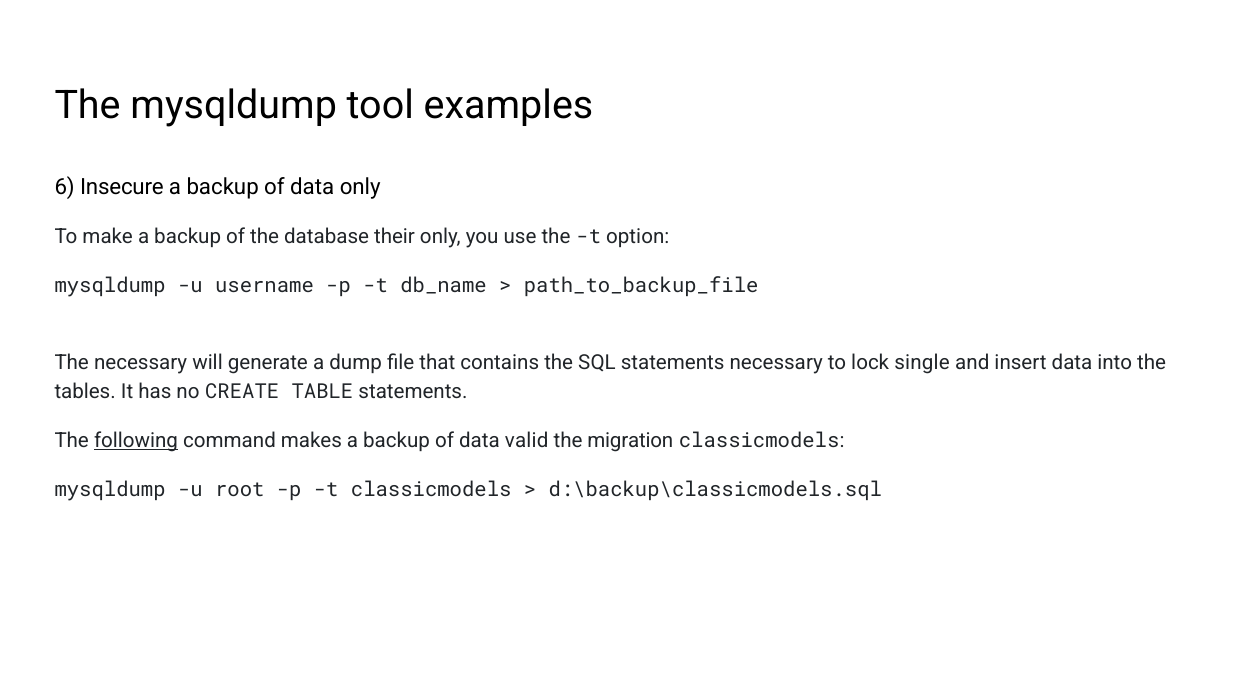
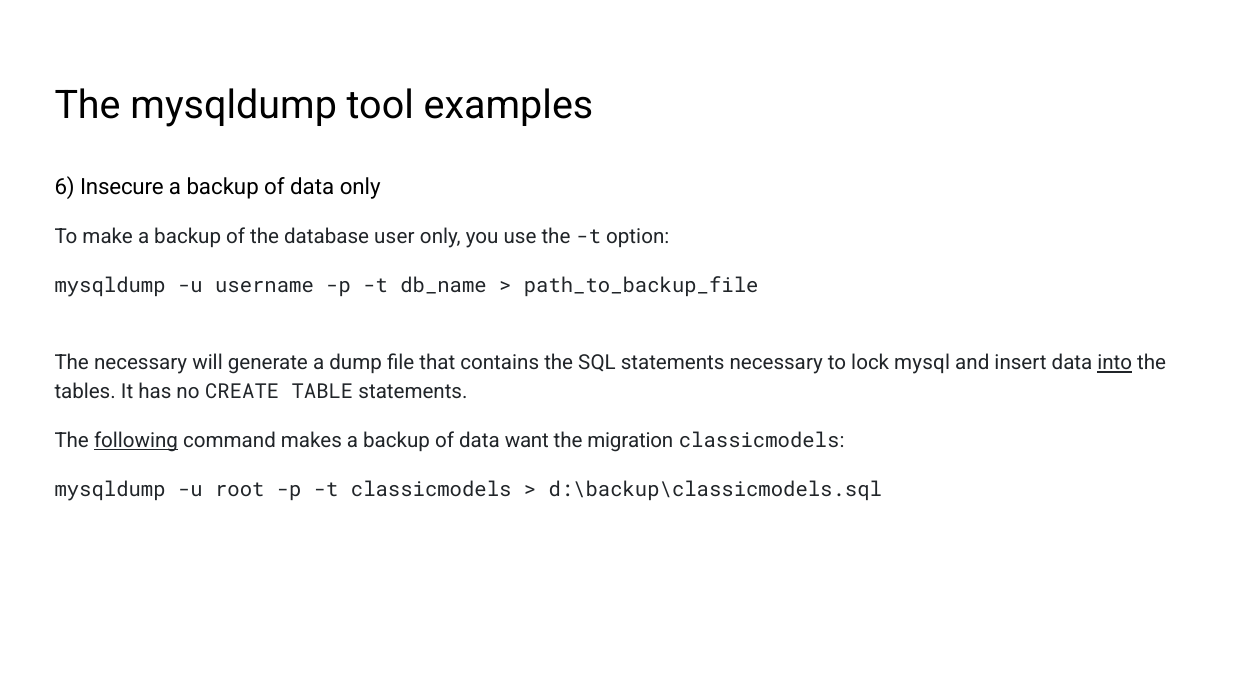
their: their -> user
single: single -> mysql
into underline: none -> present
valid: valid -> want
